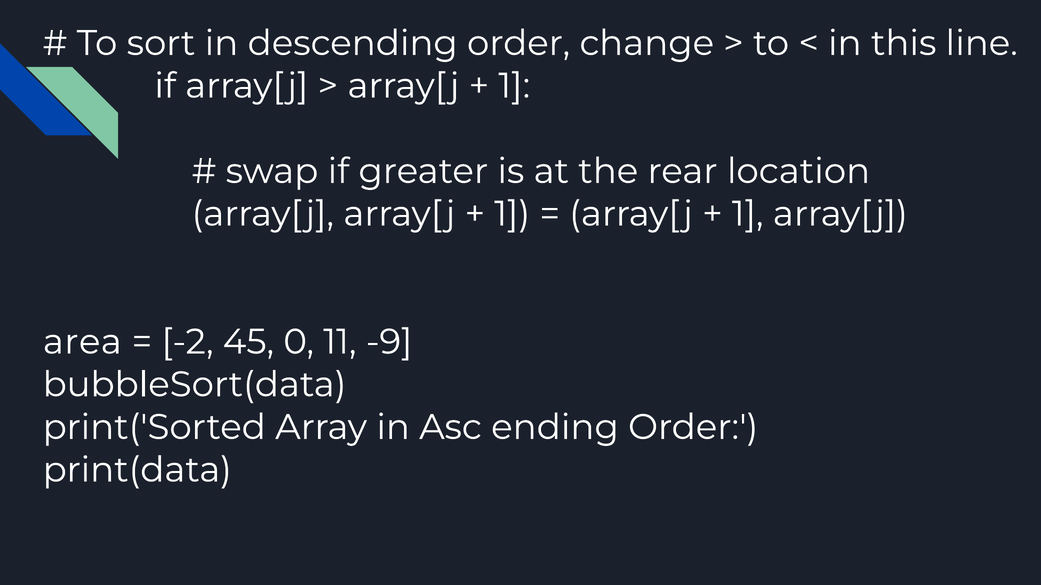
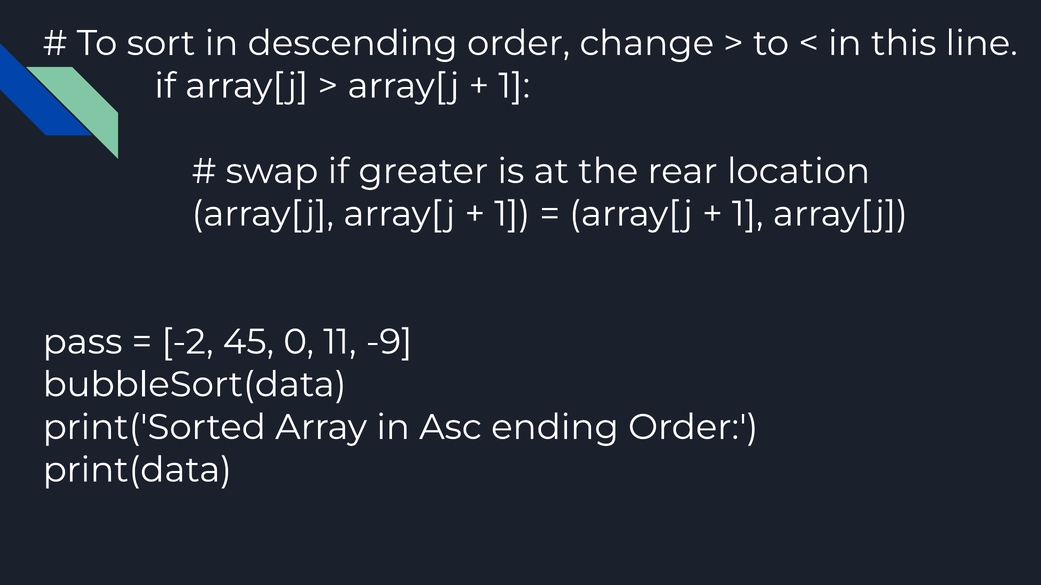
area: area -> pass
